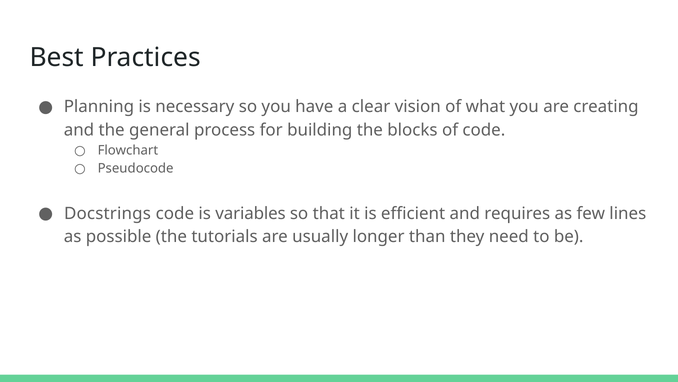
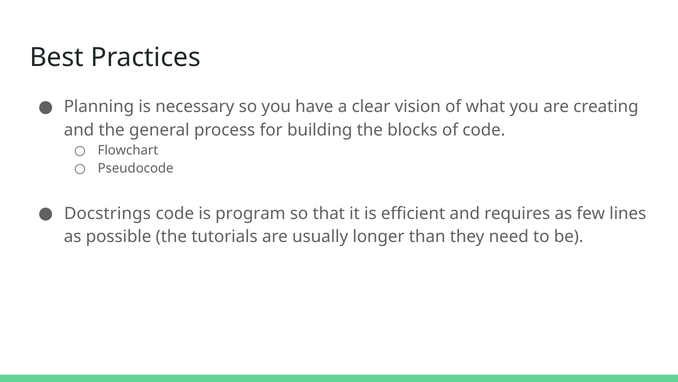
variables: variables -> program
